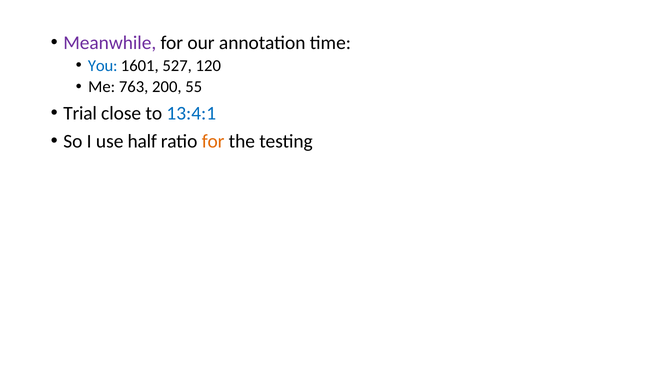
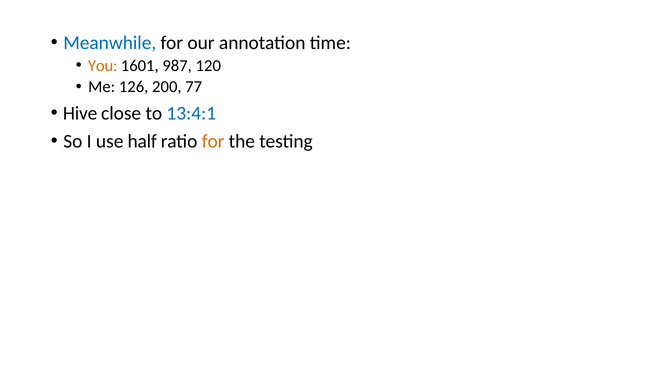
Meanwhile colour: purple -> blue
You colour: blue -> orange
527: 527 -> 987
763: 763 -> 126
55: 55 -> 77
Trial: Trial -> Hive
